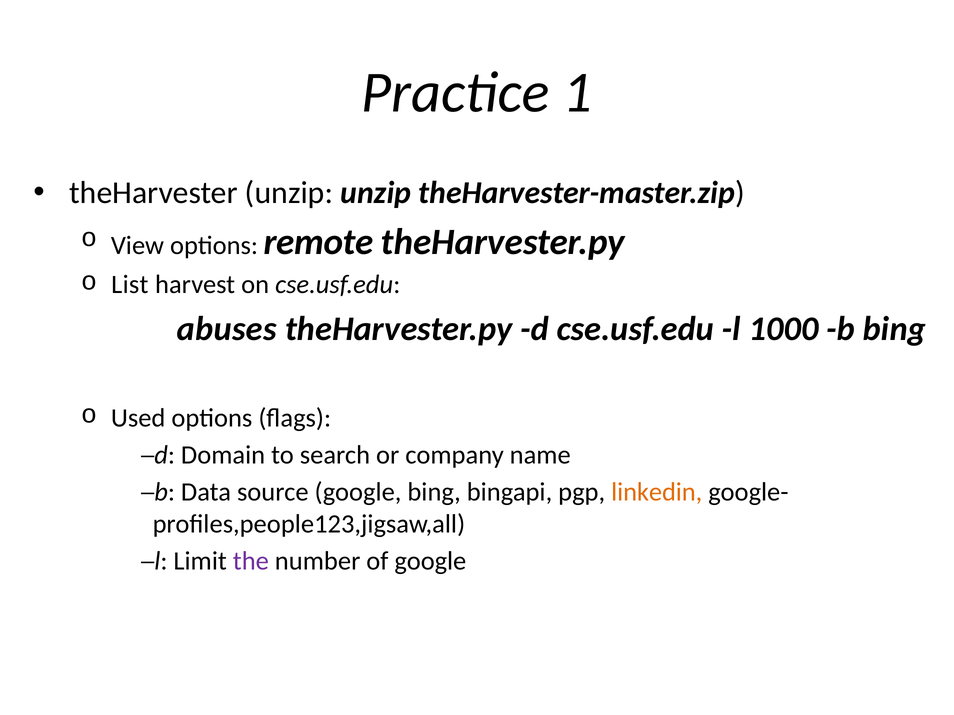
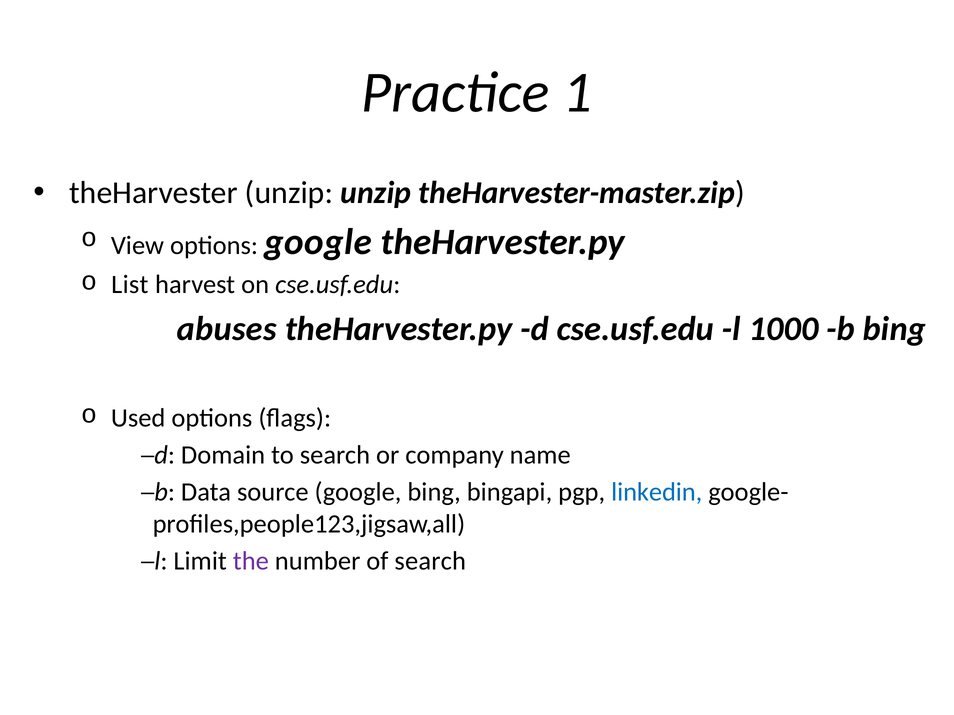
options remote: remote -> google
linkedin colour: orange -> blue
of google: google -> search
